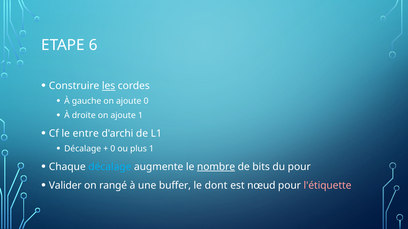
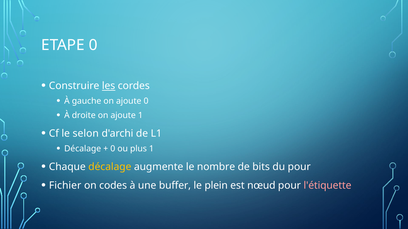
ETAPE 6: 6 -> 0
entre: entre -> selon
décalage at (110, 167) colour: light blue -> yellow
nombre underline: present -> none
Valider: Valider -> Fichier
rangé: rangé -> codes
dont: dont -> plein
